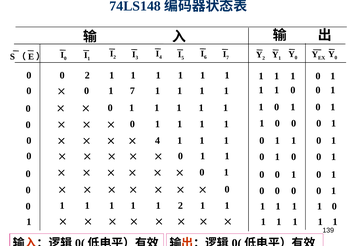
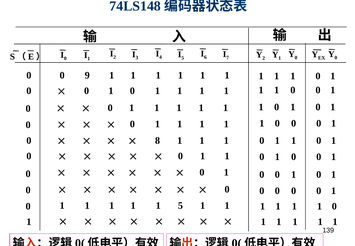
0 2: 2 -> 9
7 at (132, 91): 7 -> 0
4 at (158, 140): 4 -> 8
1 2: 2 -> 5
